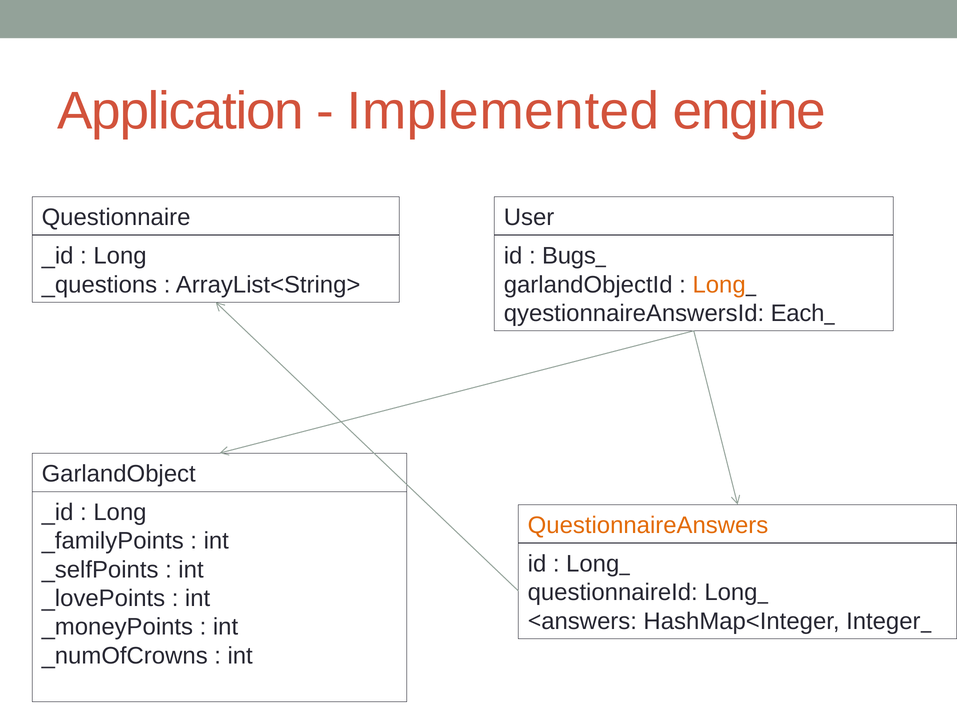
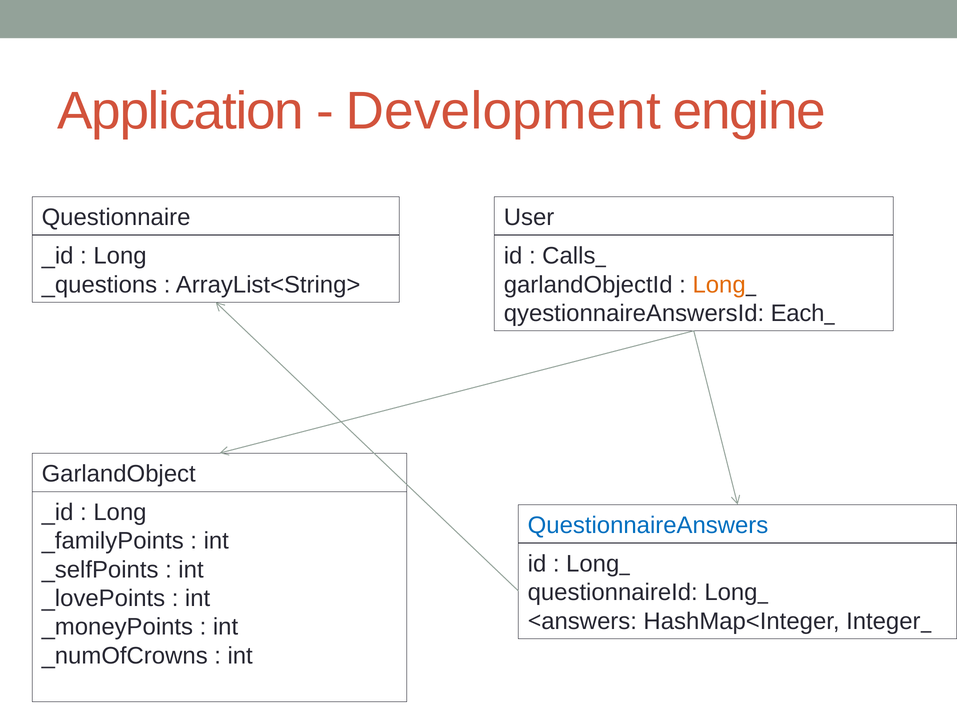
Implemented: Implemented -> Development
Bugs: Bugs -> Calls
QuestionnaireAnswers colour: orange -> blue
